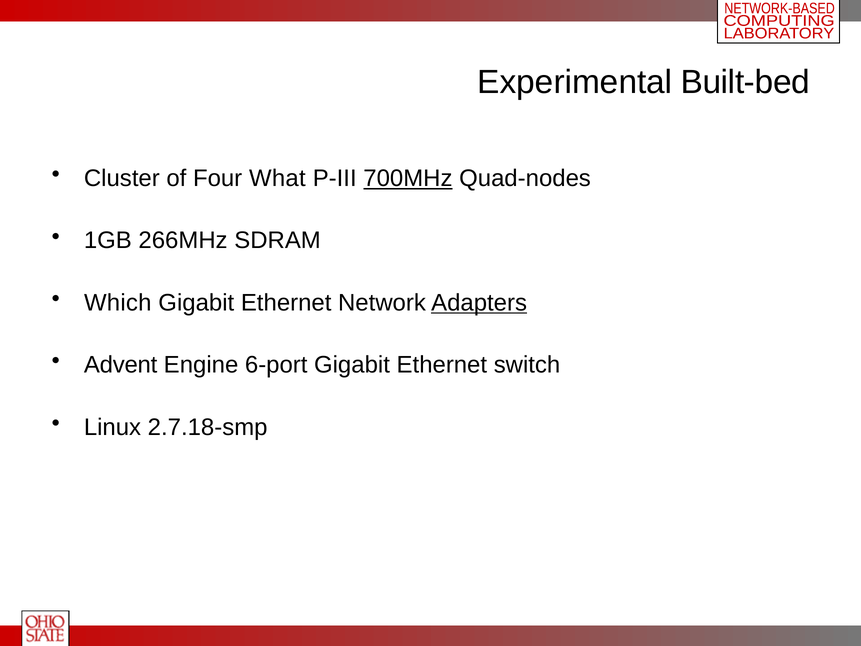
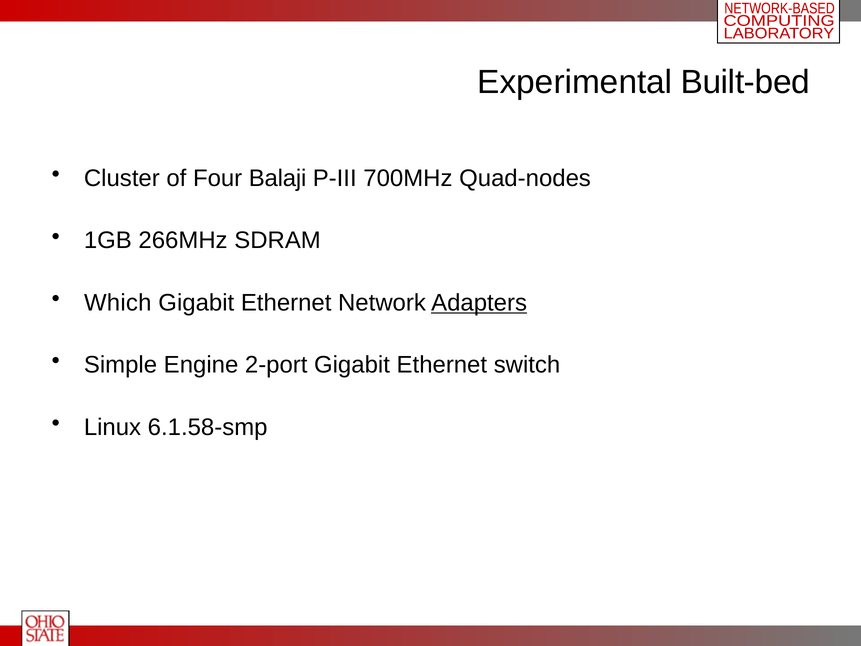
What: What -> Balaji
700MHz underline: present -> none
Advent: Advent -> Simple
6-port: 6-port -> 2-port
2.7.18-smp: 2.7.18-smp -> 6.1.58-smp
